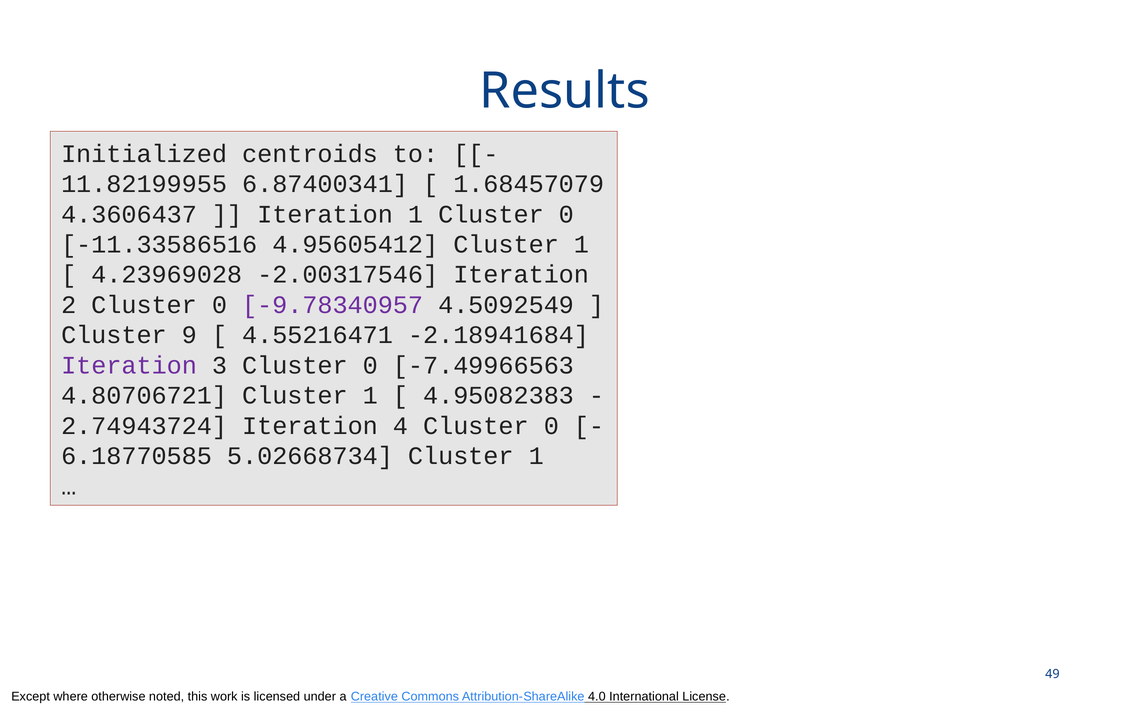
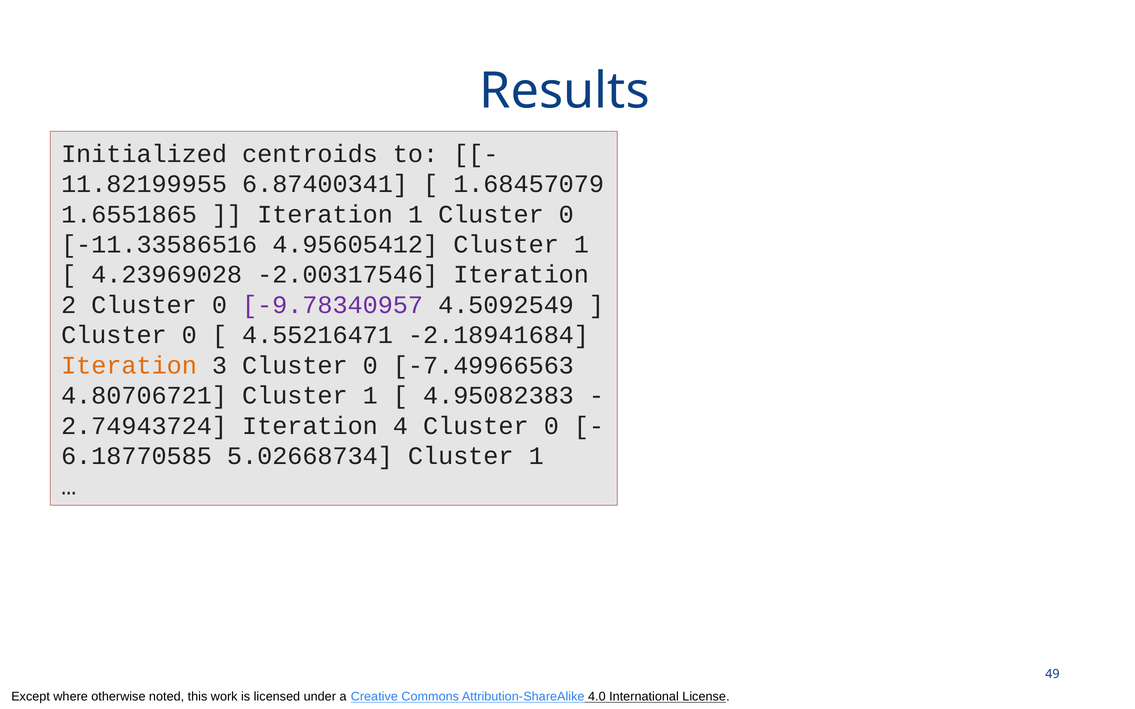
4.3606437: 4.3606437 -> 1.6551865
9 at (189, 335): 9 -> 0
Iteration at (129, 366) colour: purple -> orange
